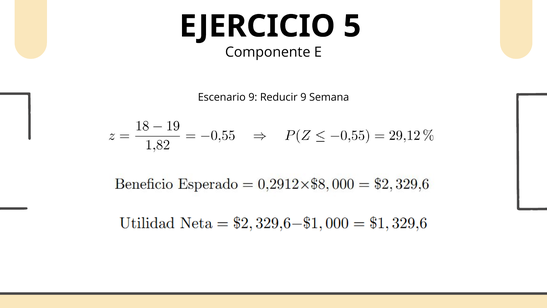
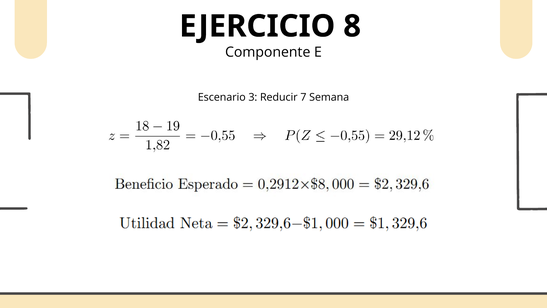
5: 5 -> 8
Escenario 9: 9 -> 3
Reducir 9: 9 -> 7
